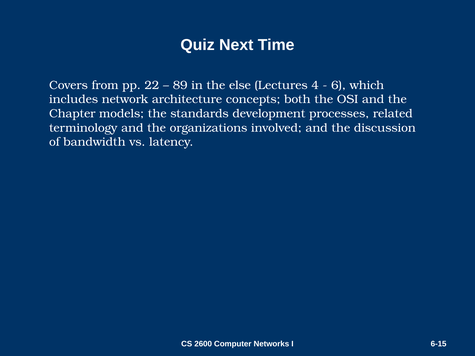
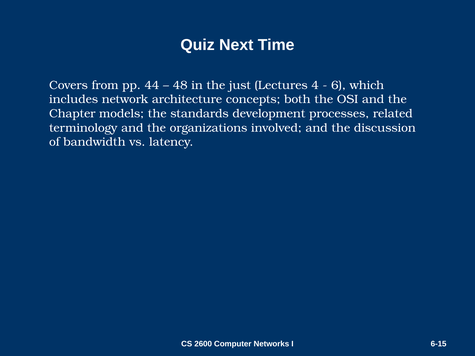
22: 22 -> 44
89: 89 -> 48
else: else -> just
